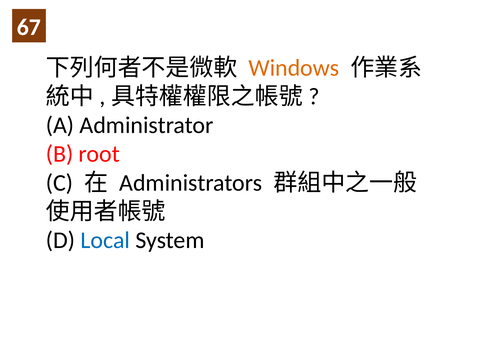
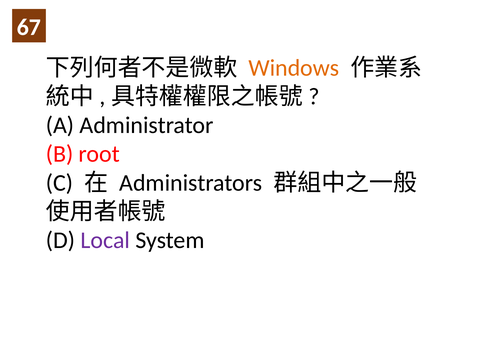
Local colour: blue -> purple
